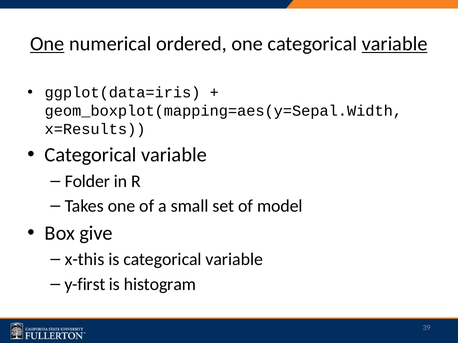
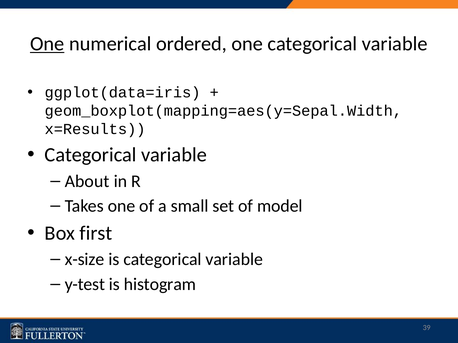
variable at (395, 44) underline: present -> none
Folder: Folder -> About
give: give -> first
x-this: x-this -> x-size
y-first: y-first -> y-test
